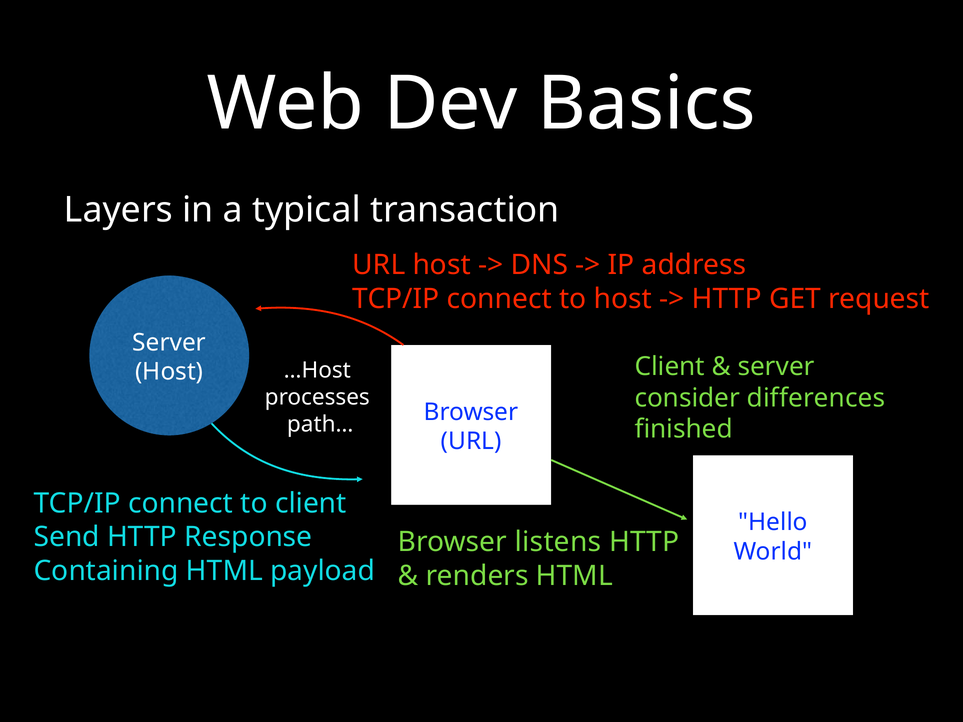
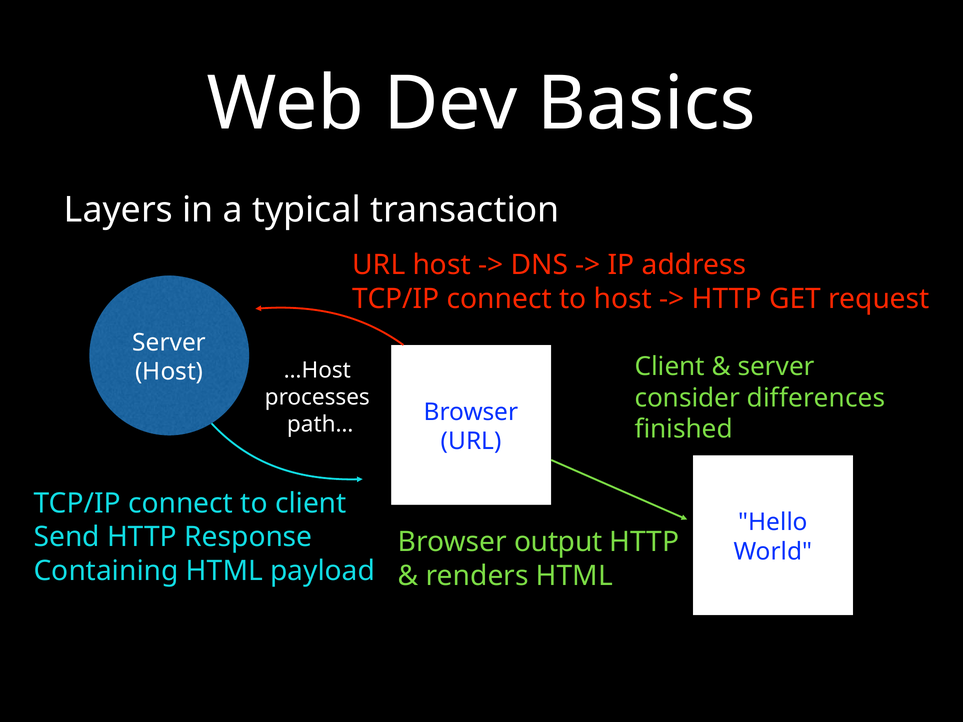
listens: listens -> output
